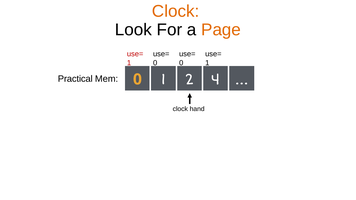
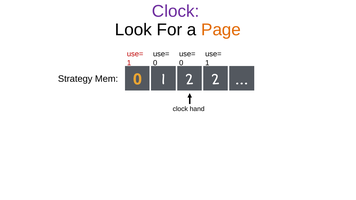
Clock at (176, 11) colour: orange -> purple
Practical: Practical -> Strategy
2 4: 4 -> 2
